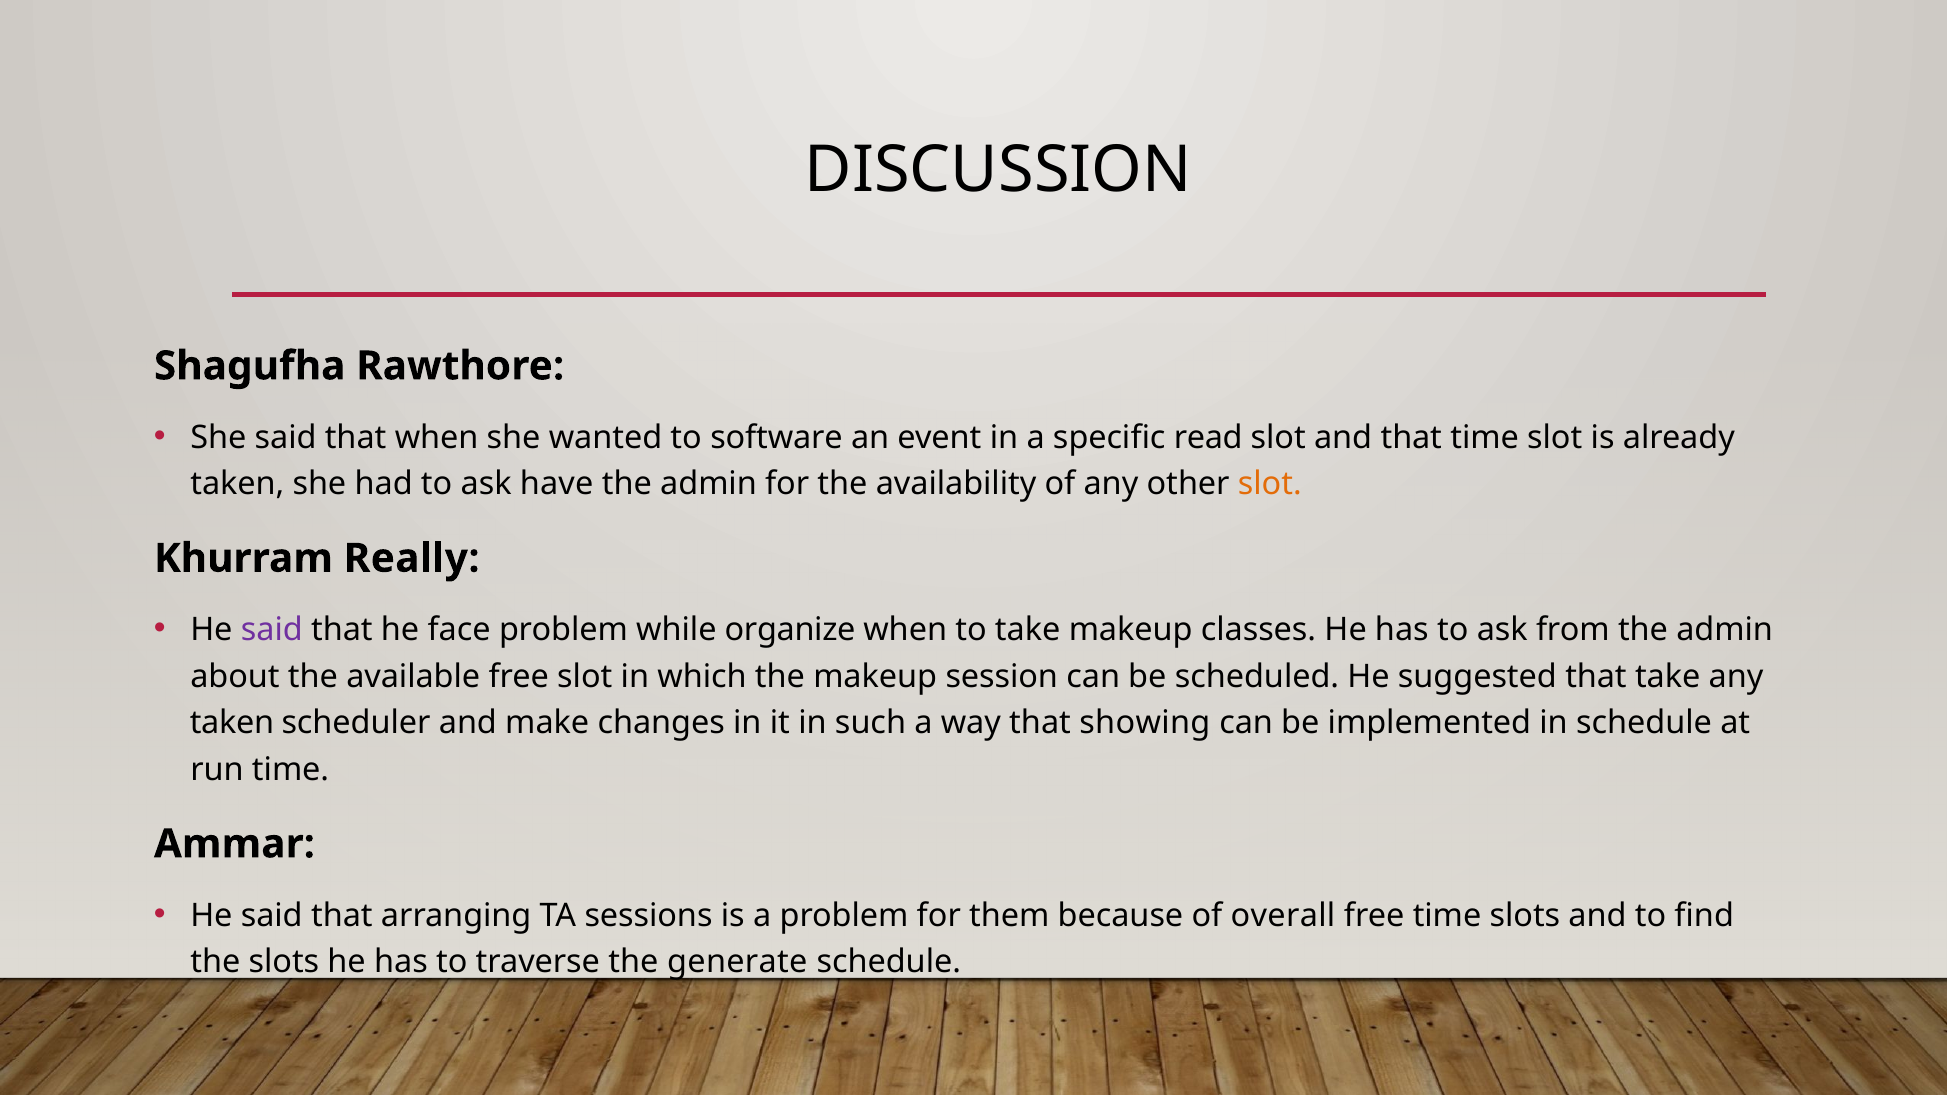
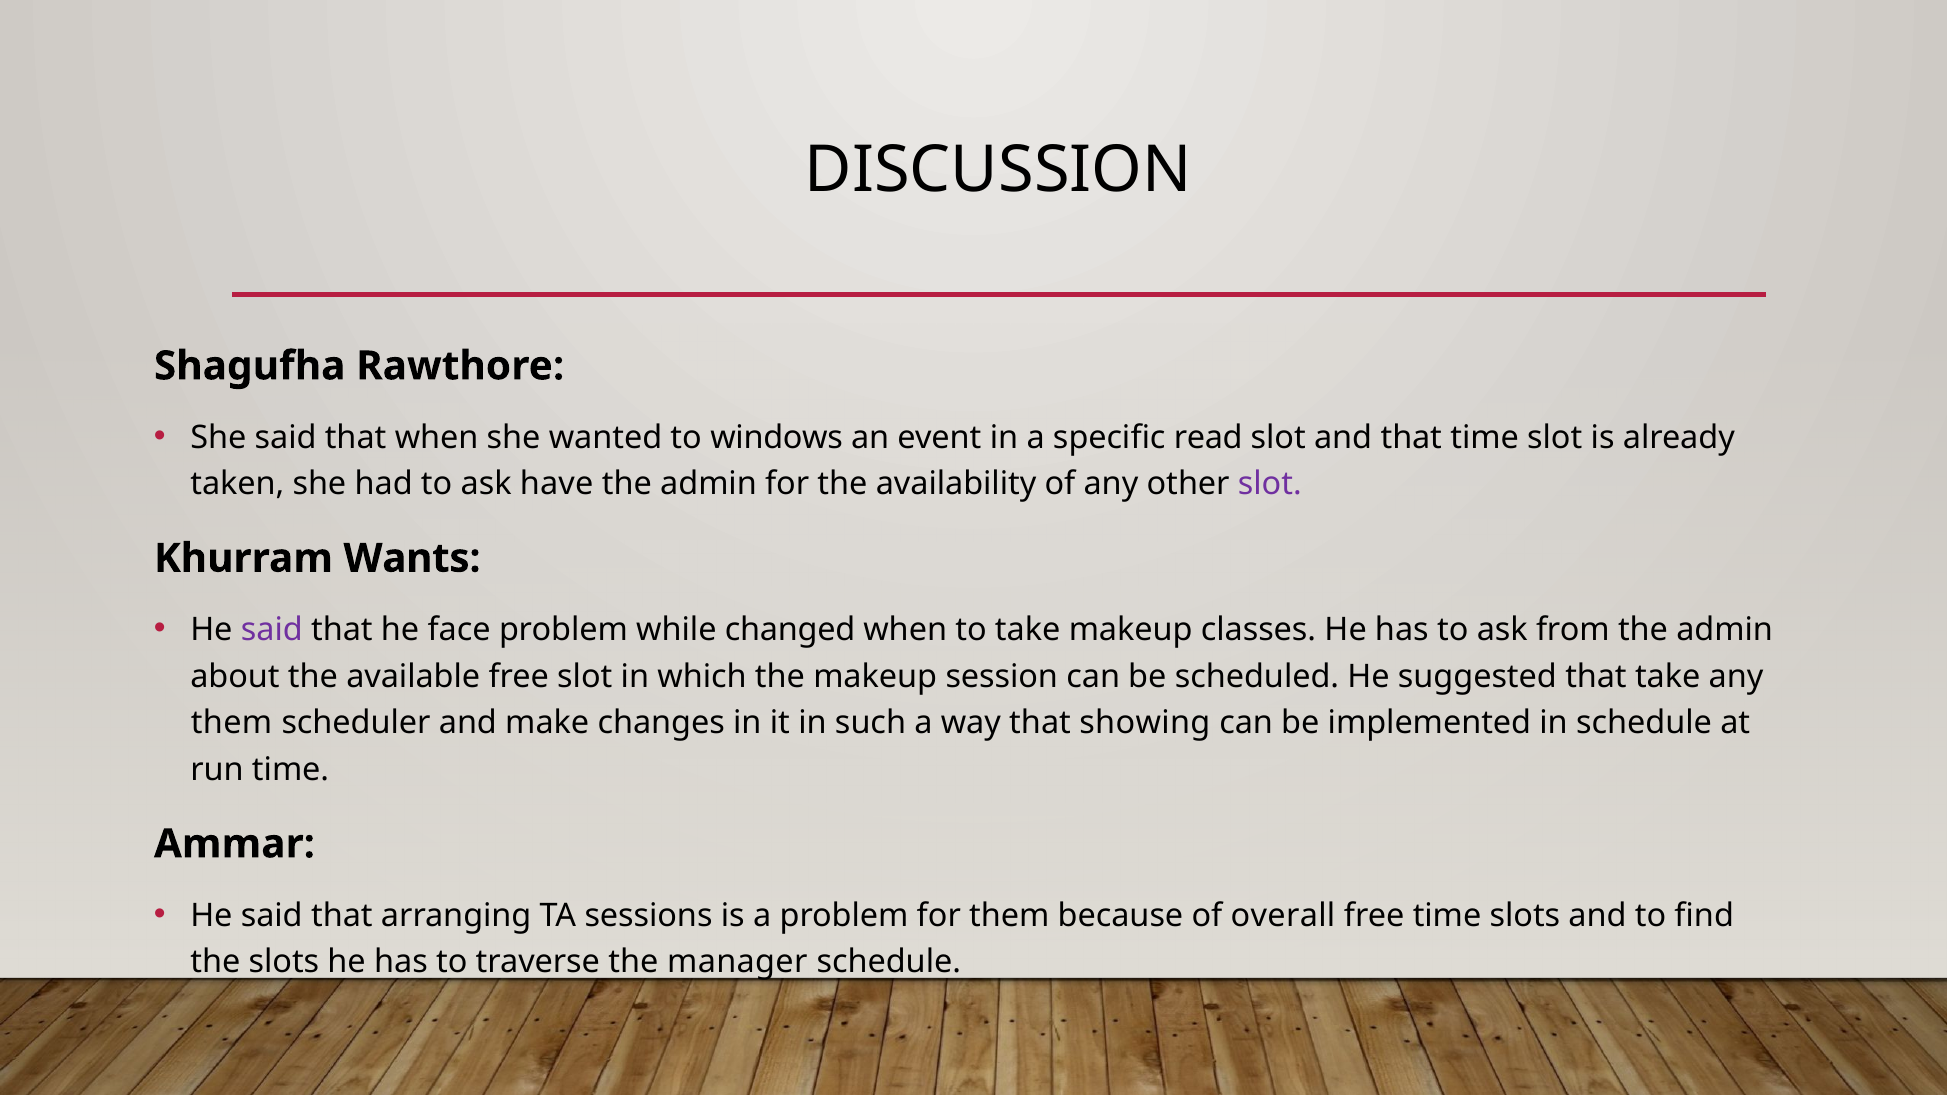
software: software -> windows
slot at (1270, 484) colour: orange -> purple
Really: Really -> Wants
organize: organize -> changed
taken at (232, 723): taken -> them
generate: generate -> manager
